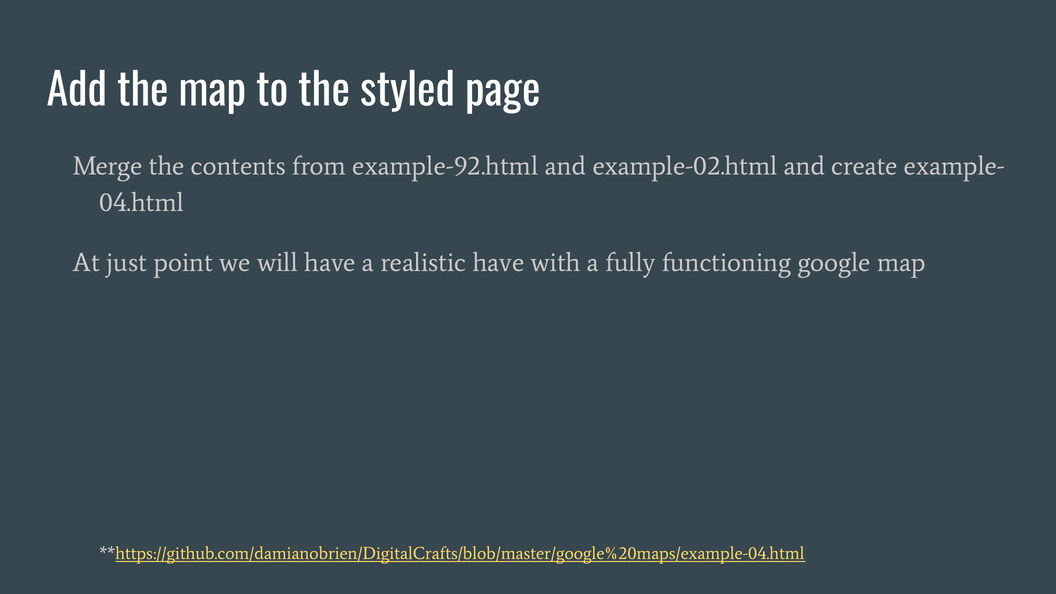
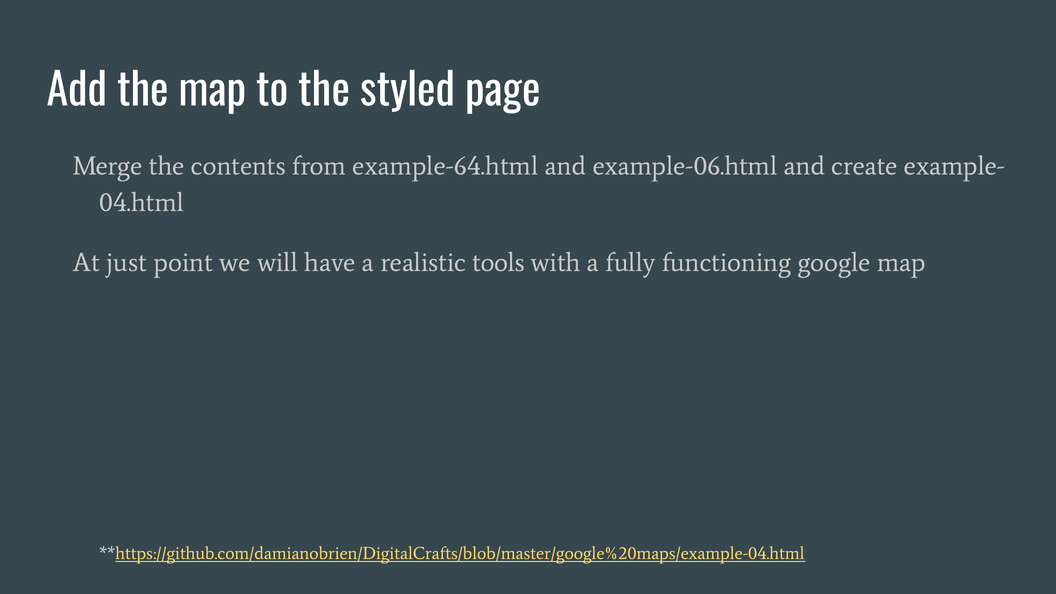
example-92.html: example-92.html -> example-64.html
example-02.html: example-02.html -> example-06.html
realistic have: have -> tools
